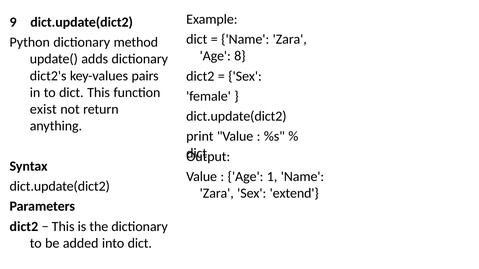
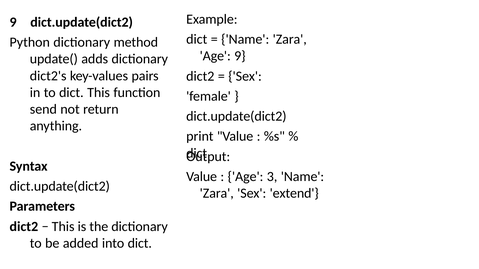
Age 8: 8 -> 9
exist: exist -> send
1: 1 -> 3
